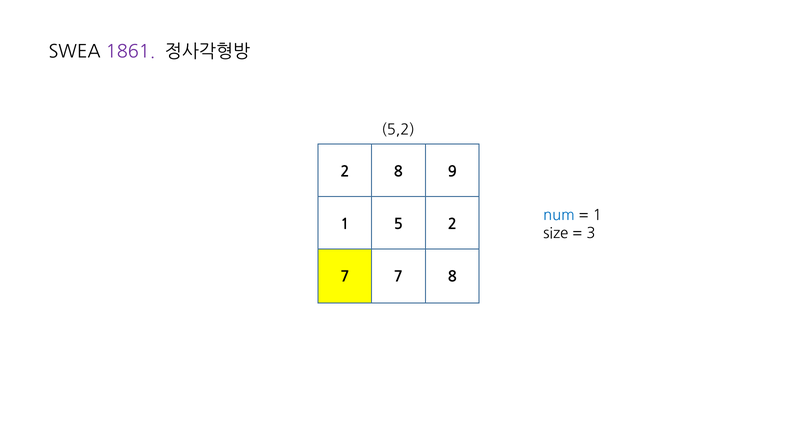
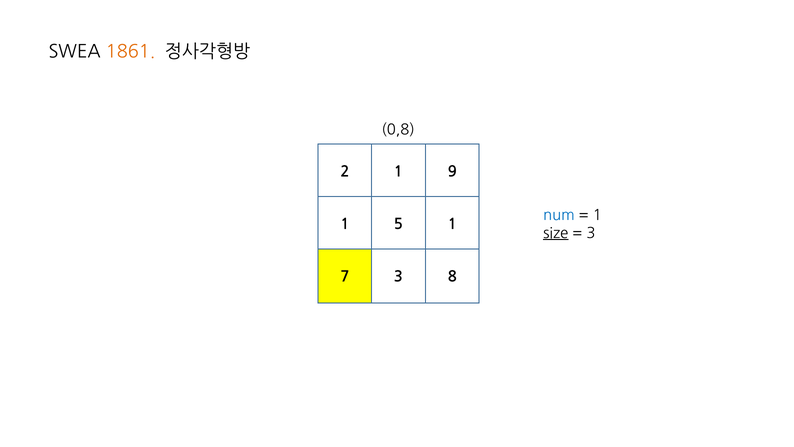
1861 colour: purple -> orange
5,2: 5,2 -> 0,8
2 8: 8 -> 1
5 2: 2 -> 1
size underline: none -> present
7 7: 7 -> 3
